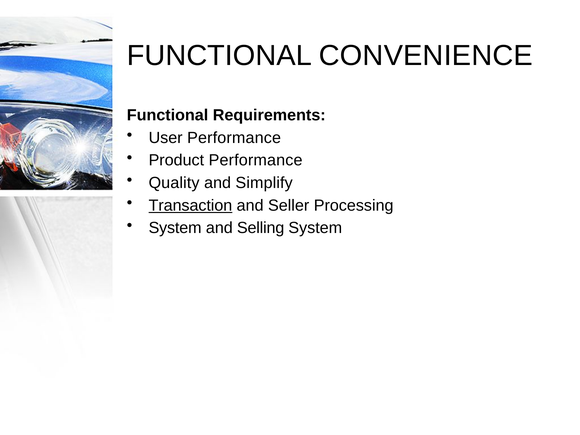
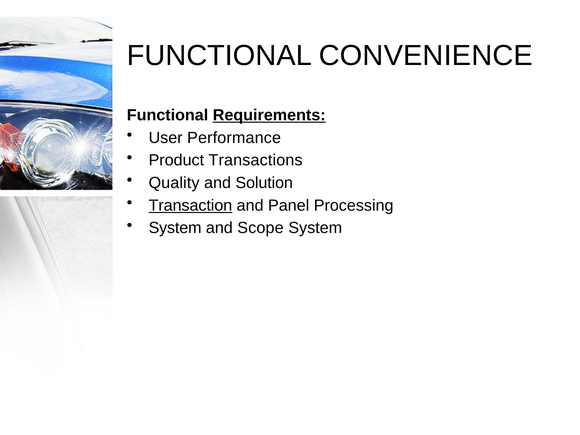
Requirements underline: none -> present
Product Performance: Performance -> Transactions
Simplify: Simplify -> Solution
Seller: Seller -> Panel
Selling: Selling -> Scope
